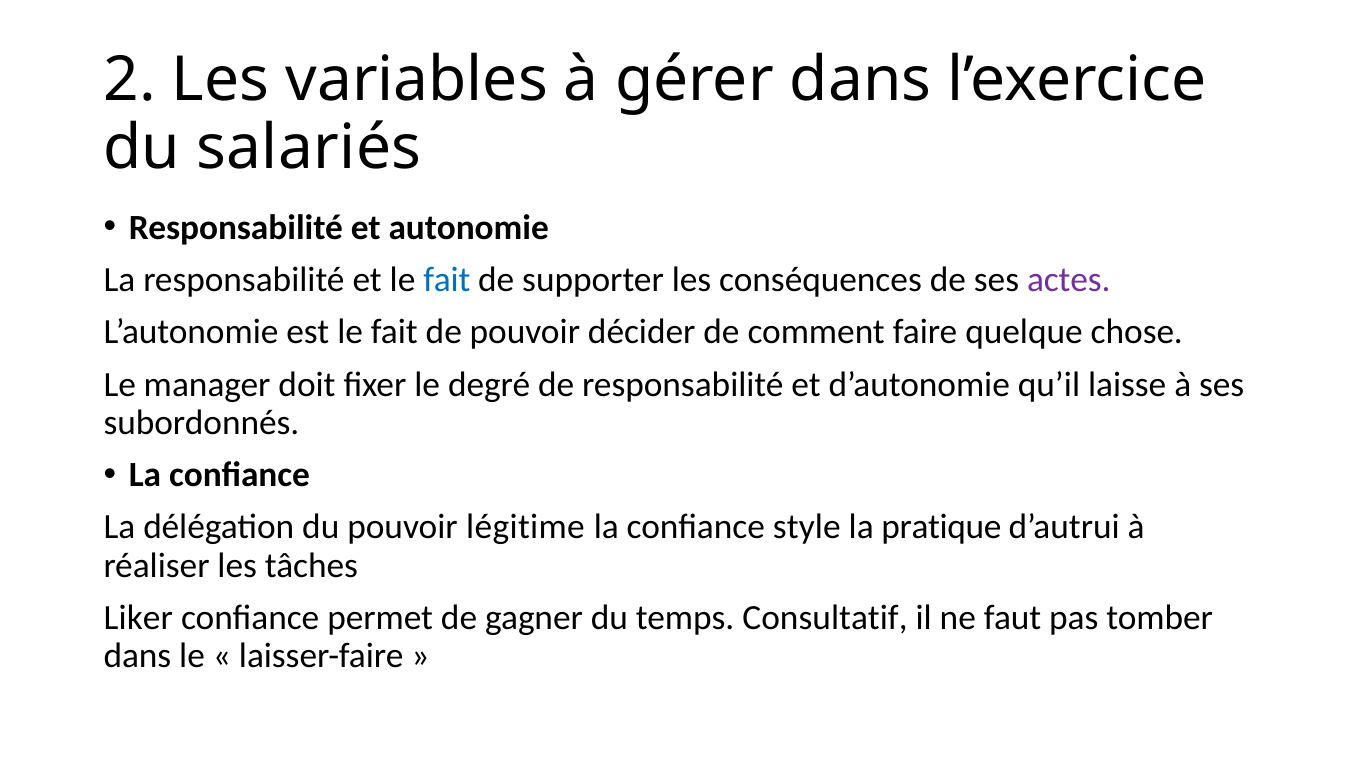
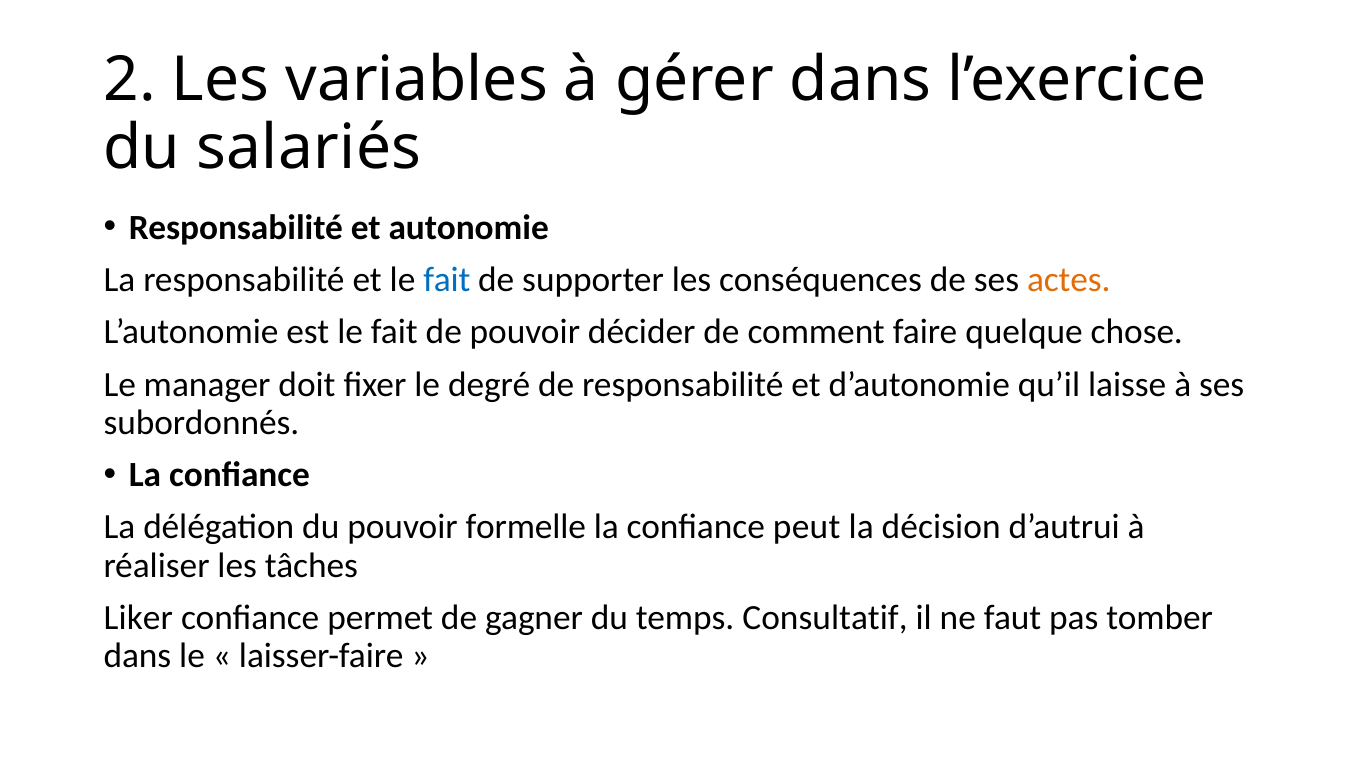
actes colour: purple -> orange
légitime: légitime -> formelle
style: style -> peut
pratique: pratique -> décision
